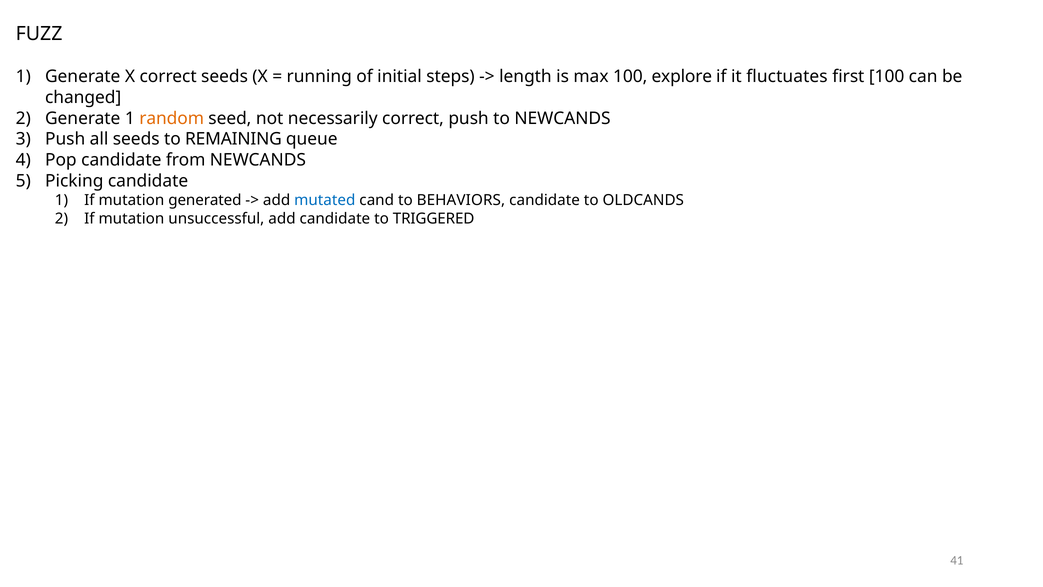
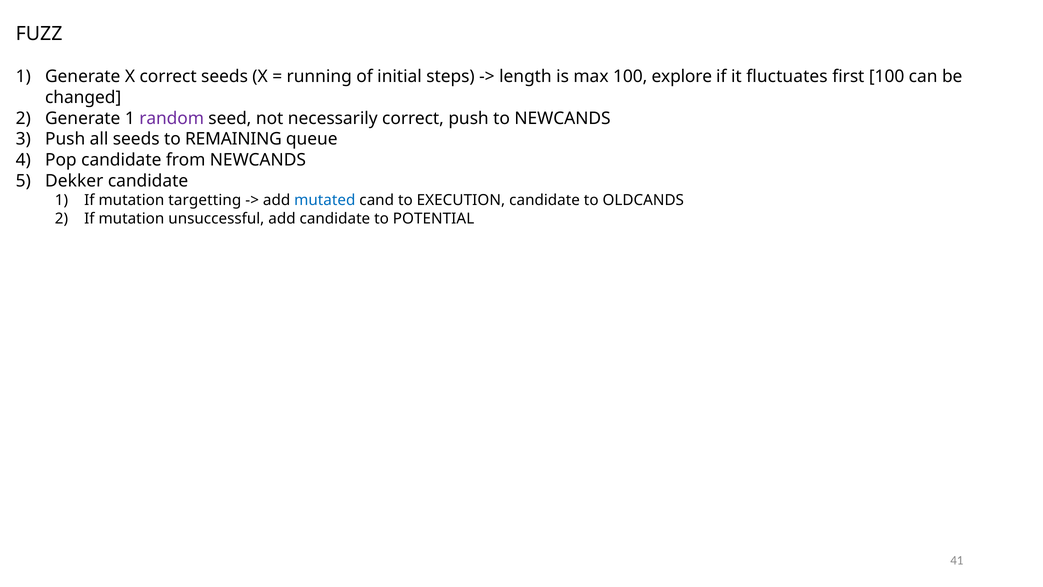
random colour: orange -> purple
Picking: Picking -> Dekker
generated: generated -> targetting
BEHAVIORS: BEHAVIORS -> EXECUTION
TRIGGERED: TRIGGERED -> POTENTIAL
